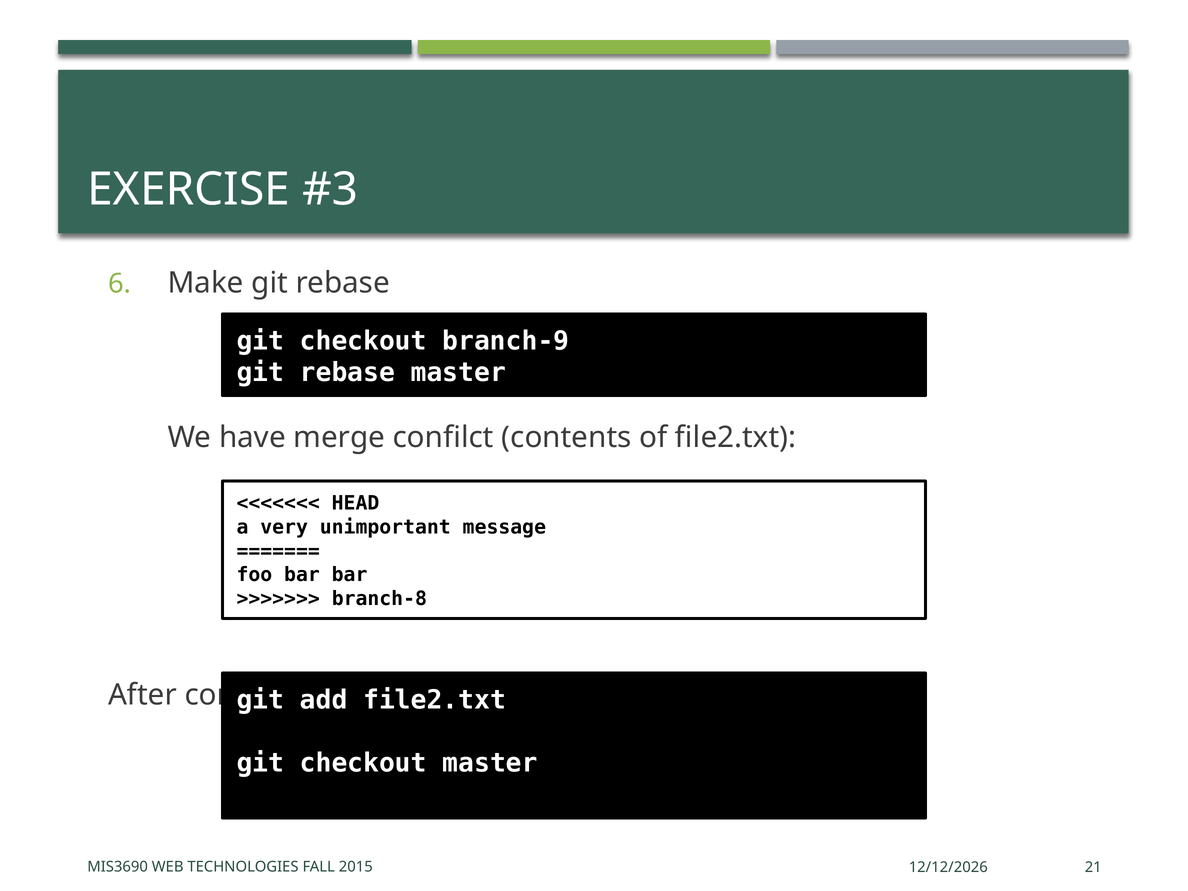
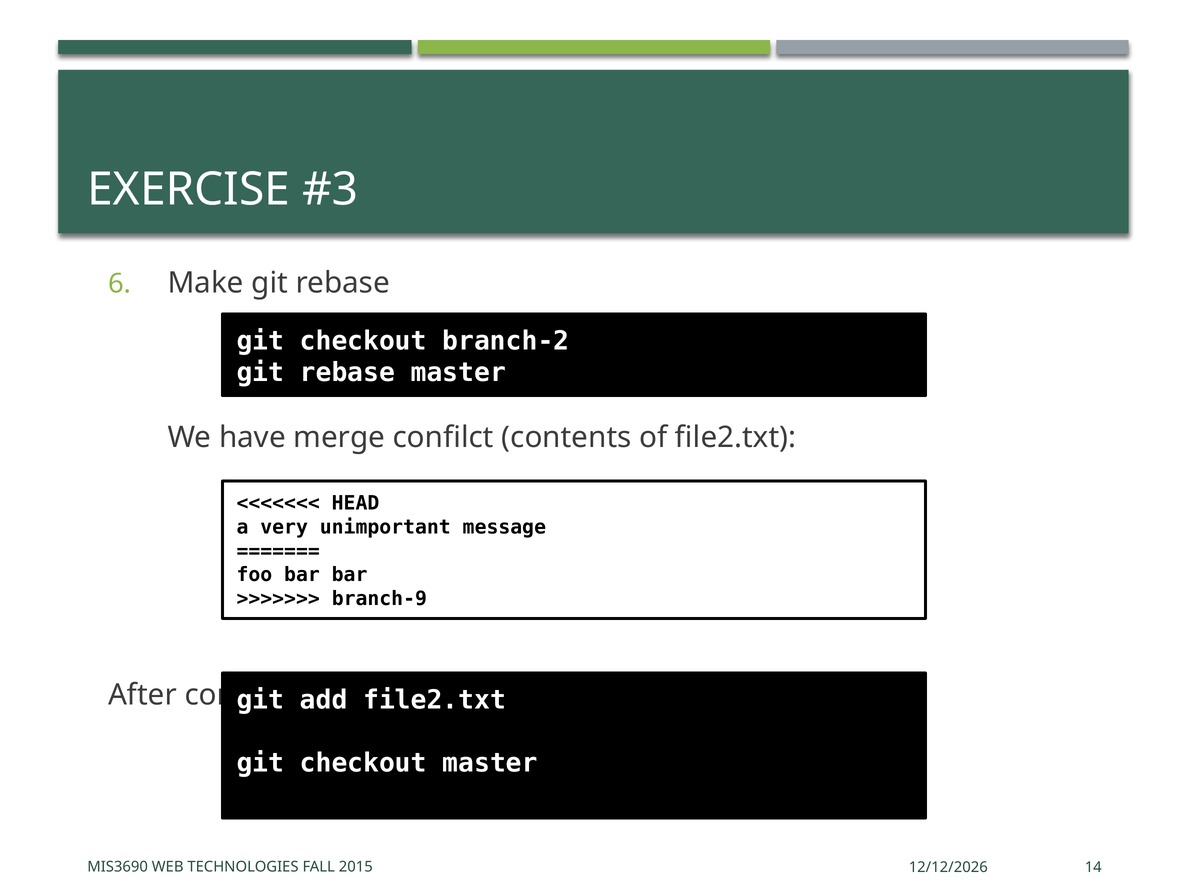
branch-9: branch-9 -> branch-2
branch-8: branch-8 -> branch-9
21: 21 -> 14
